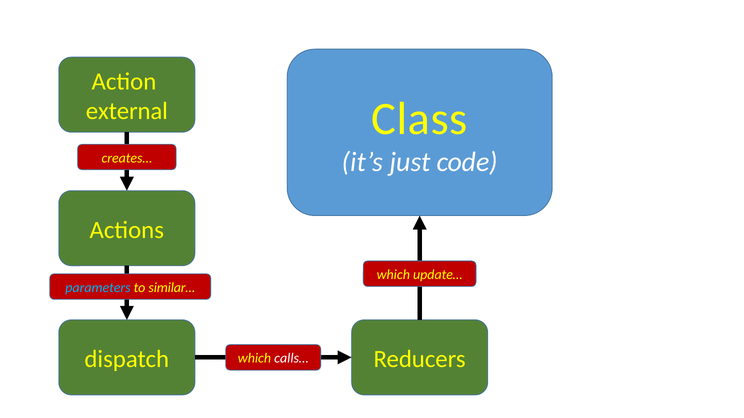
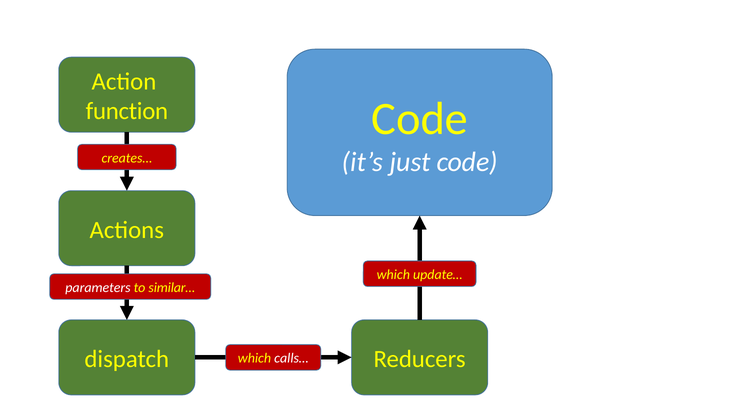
Class at (419, 119): Class -> Code
external: external -> function
parameters colour: light blue -> white
